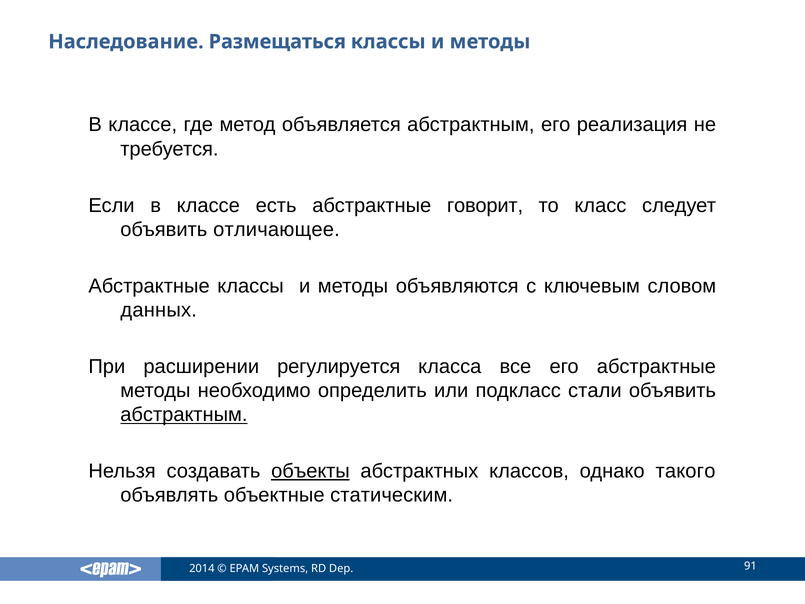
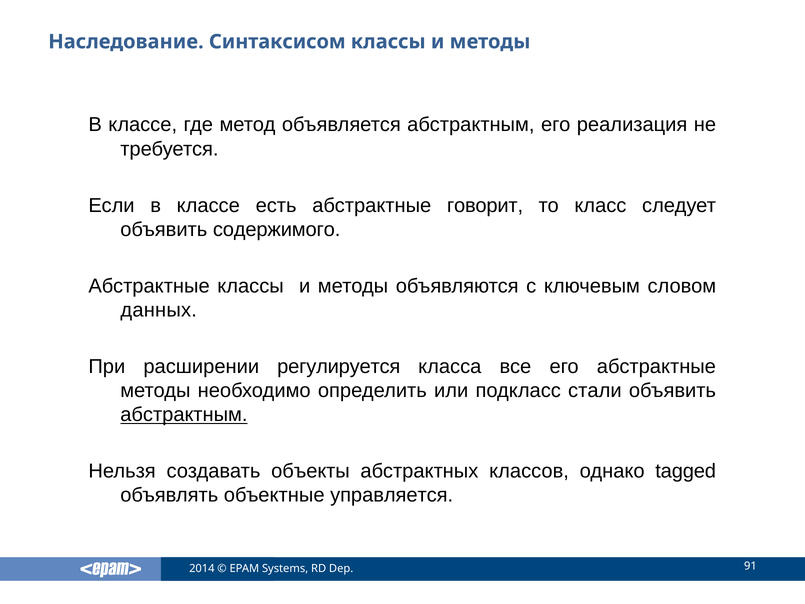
Размещаться: Размещаться -> Синтаксисом
отличающее: отличающее -> содержимого
объекты underline: present -> none
такого: такого -> tagged
статическим: статическим -> управляется
